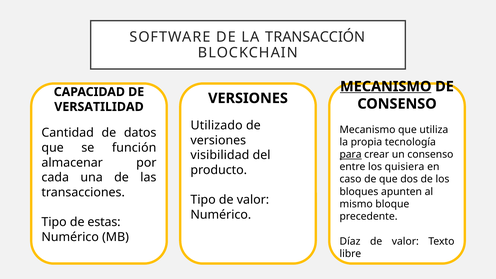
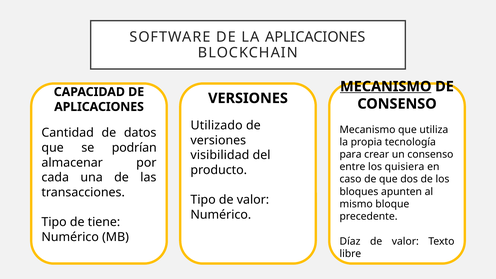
LA TRANSACCIÓN: TRANSACCIÓN -> APLICACIONES
VERSATILIDAD at (99, 107): VERSATILIDAD -> APLICACIONES
función: función -> podrían
para underline: present -> none
estas: estas -> tiene
